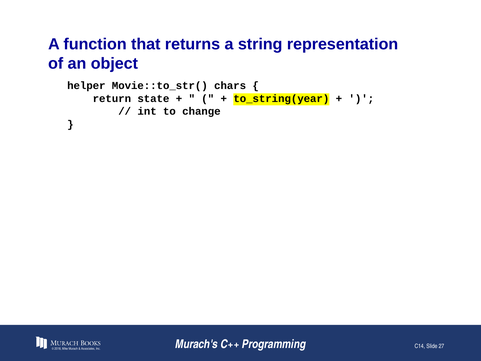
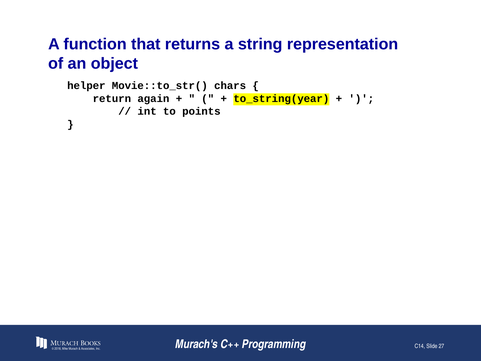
state: state -> again
change: change -> points
